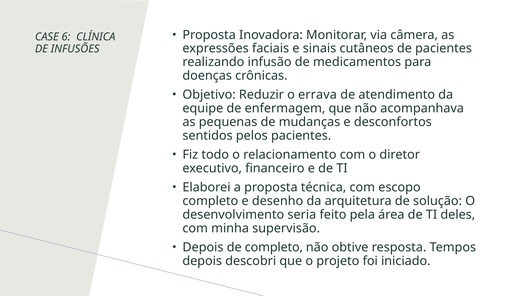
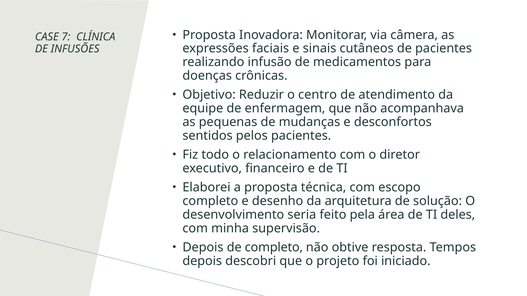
6: 6 -> 7
errava: errava -> centro
